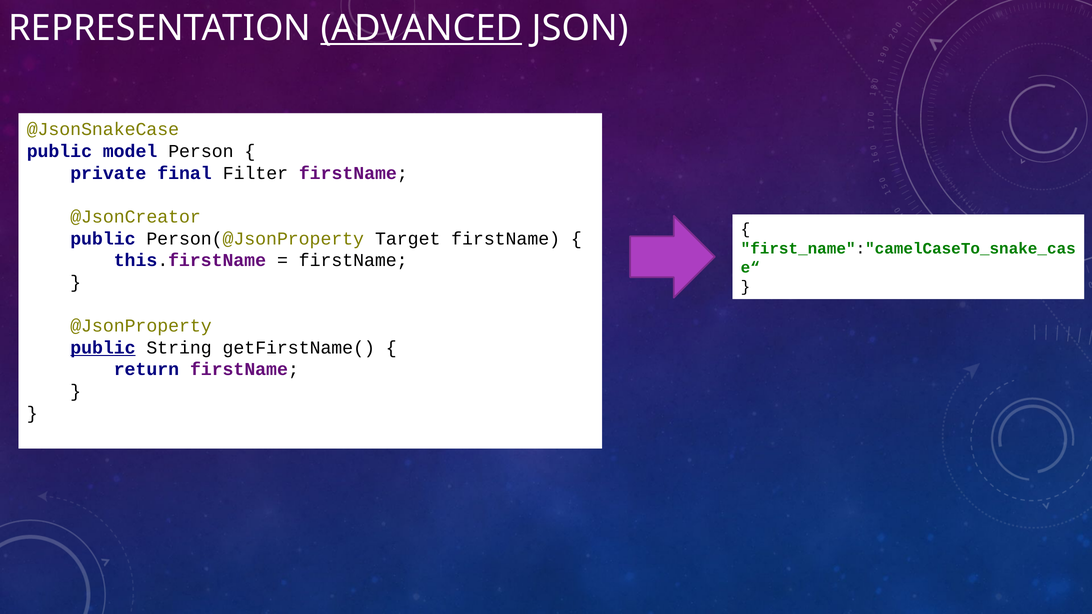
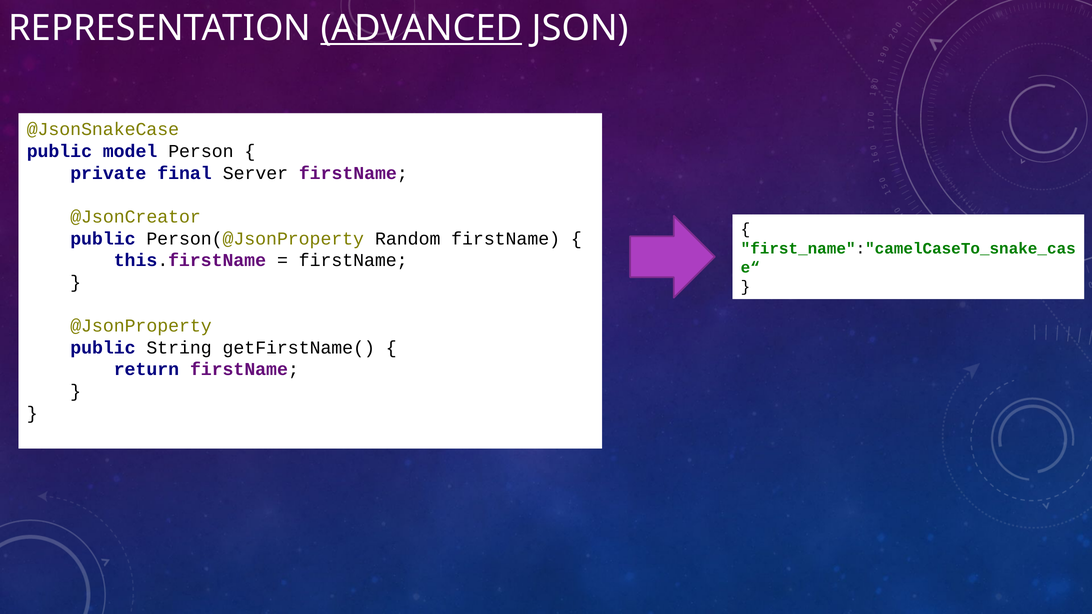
Filter: Filter -> Server
Target: Target -> Random
public at (103, 348) underline: present -> none
